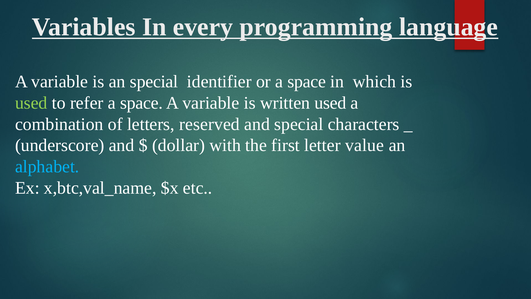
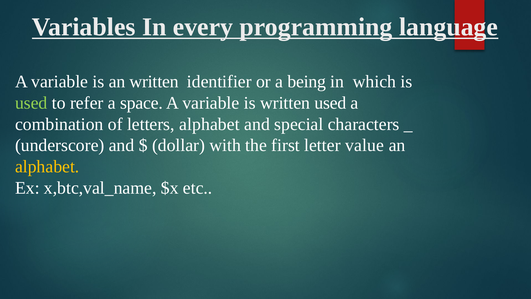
an special: special -> written
or a space: space -> being
letters reserved: reserved -> alphabet
alphabet at (47, 167) colour: light blue -> yellow
